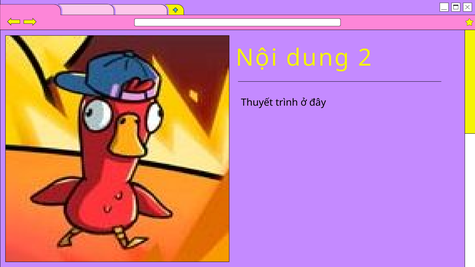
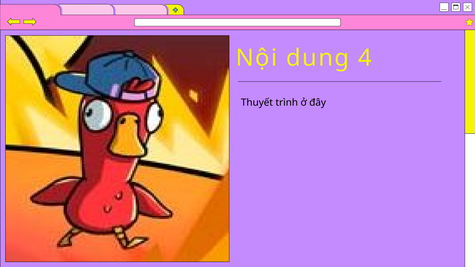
2: 2 -> 4
